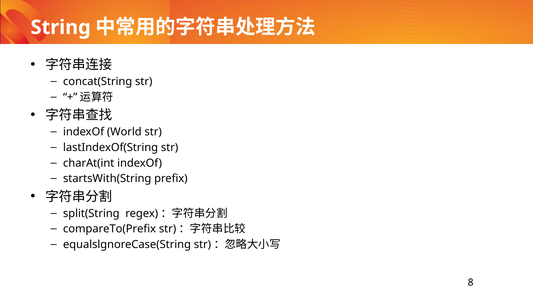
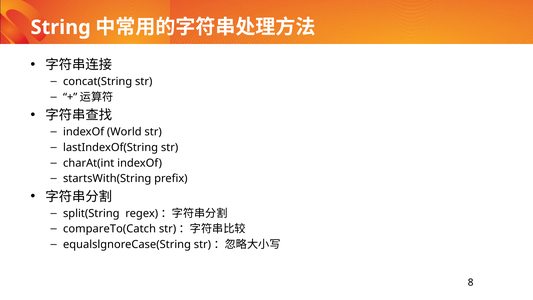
compareTo(Prefix: compareTo(Prefix -> compareTo(Catch
